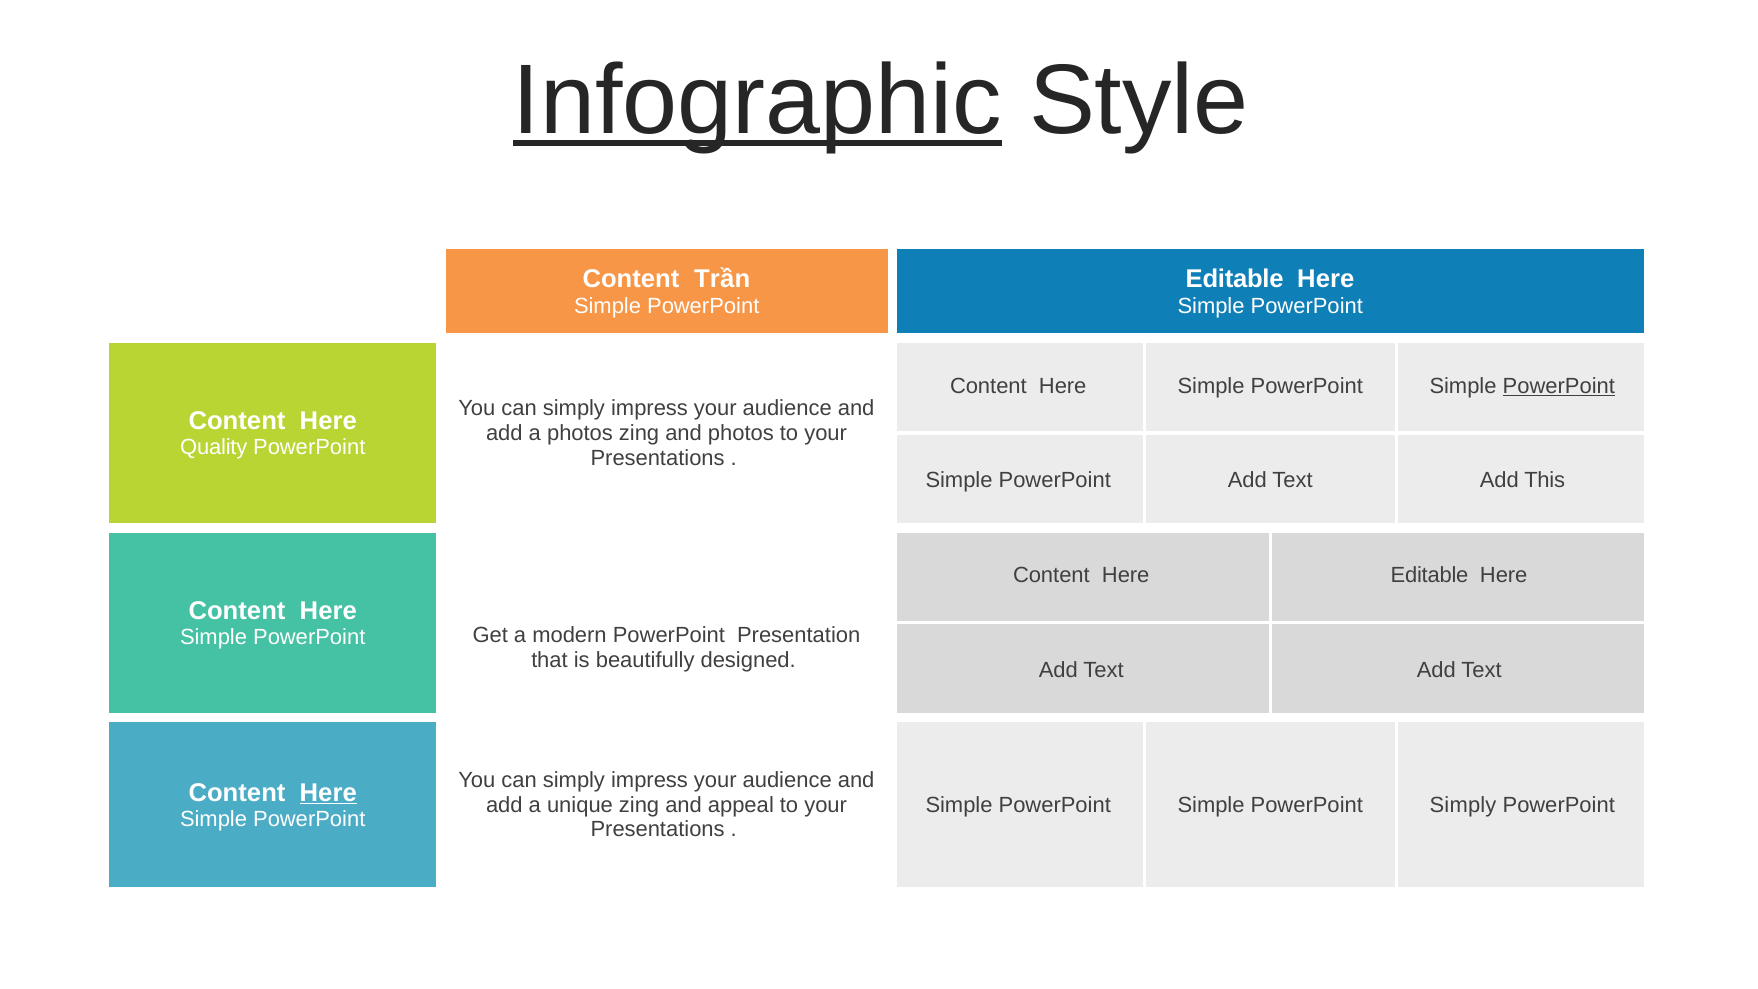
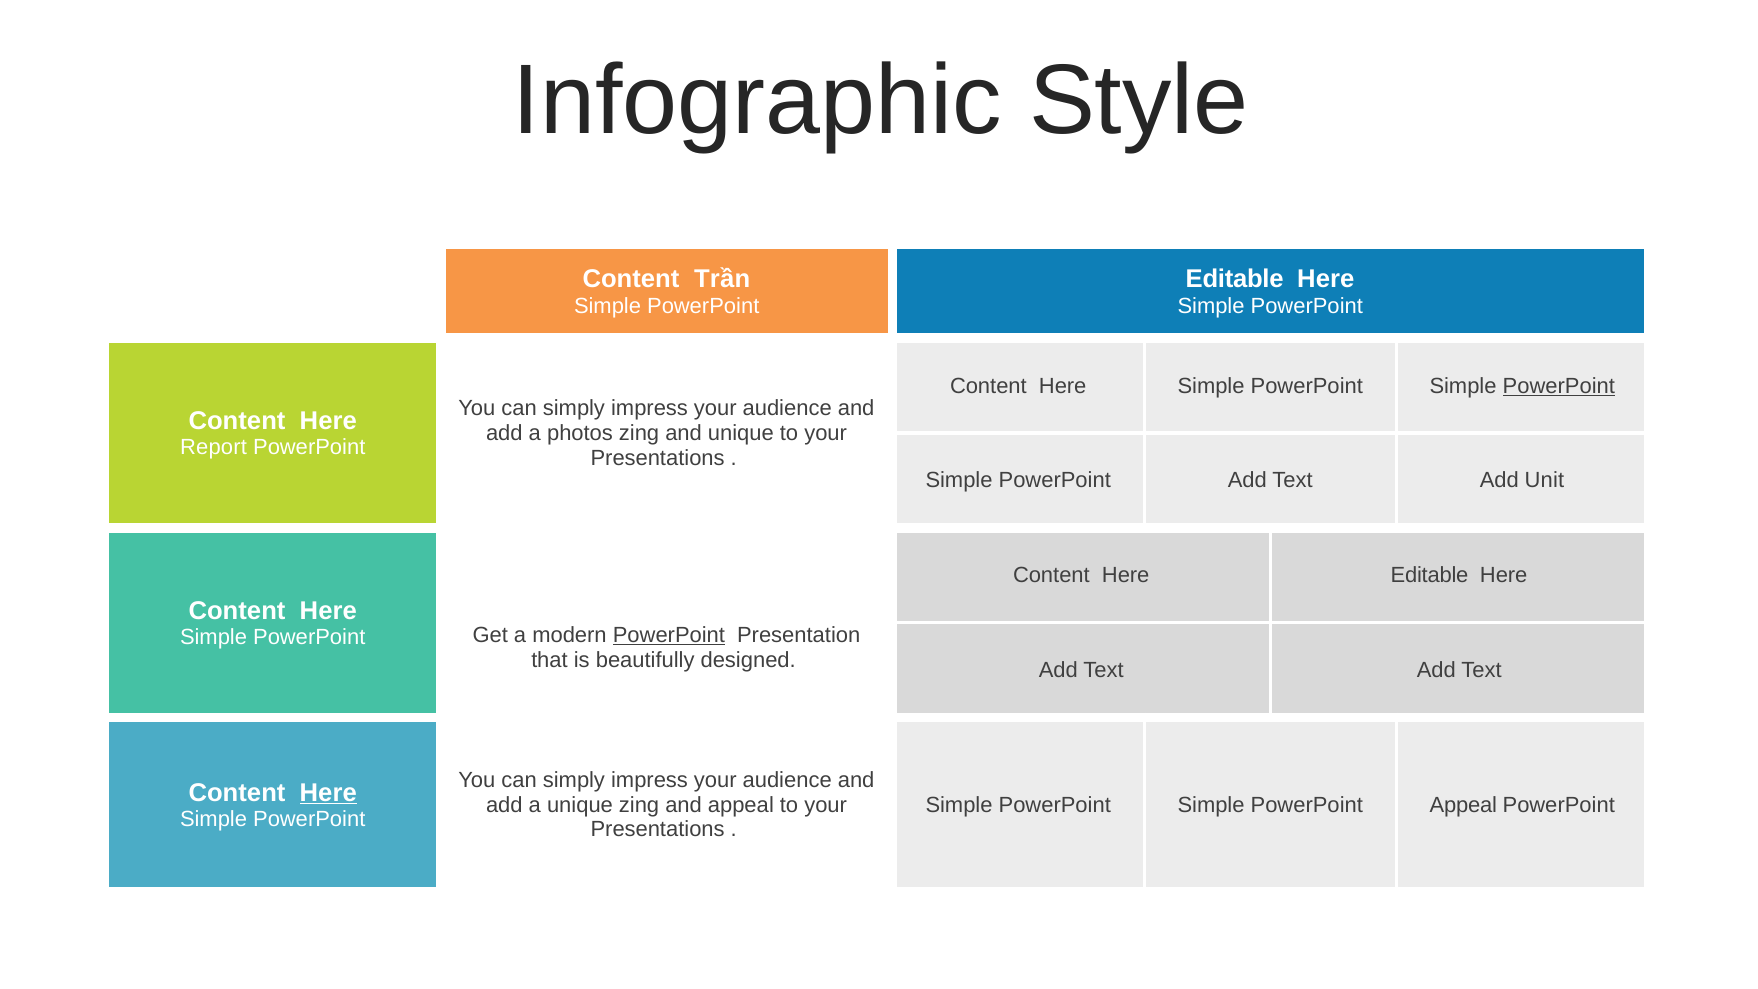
Infographic underline: present -> none
and photos: photos -> unique
Quality: Quality -> Report
This: This -> Unit
PowerPoint at (669, 635) underline: none -> present
PowerPoint Simply: Simply -> Appeal
